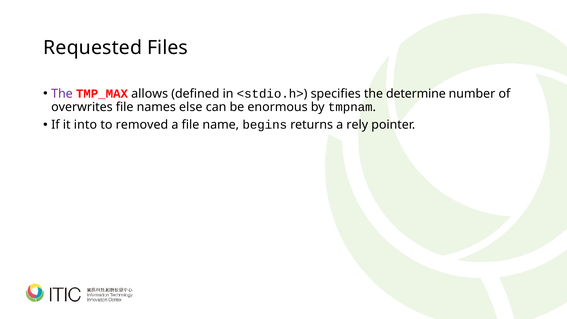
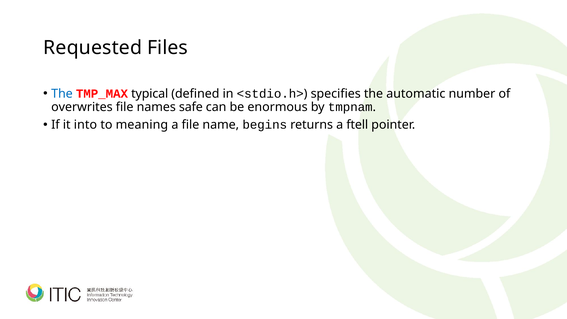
The at (62, 94) colour: purple -> blue
allows: allows -> typical
determine: determine -> automatic
else: else -> safe
removed: removed -> meaning
rely: rely -> ftell
